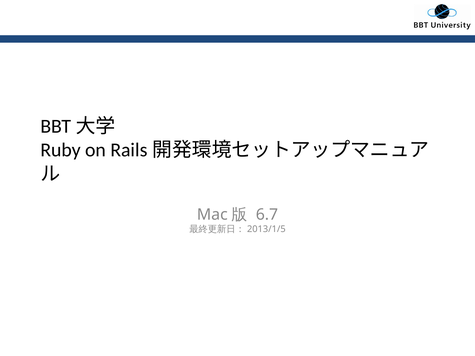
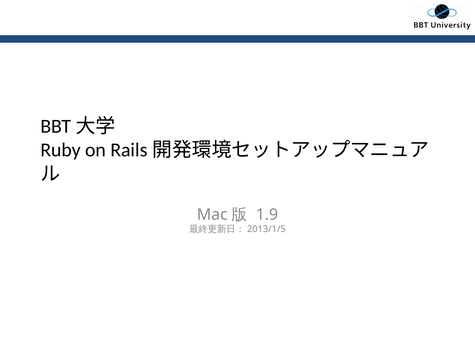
6.7: 6.7 -> 1.9
